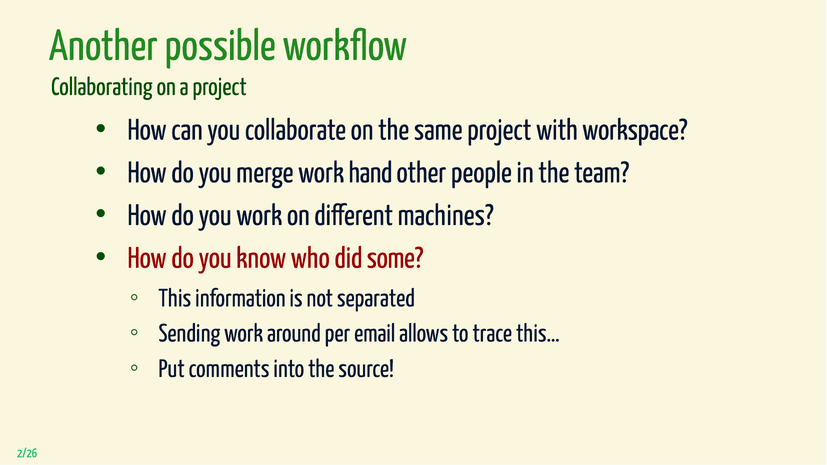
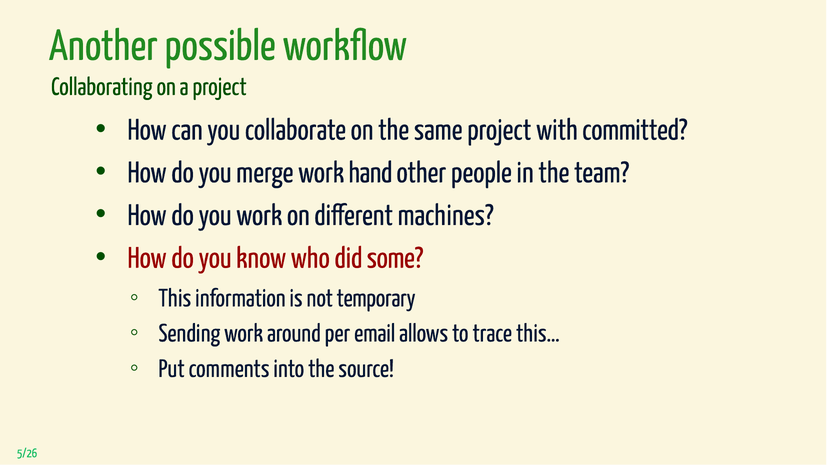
workspace: workspace -> committed
separated: separated -> temporary
2/26: 2/26 -> 5/26
